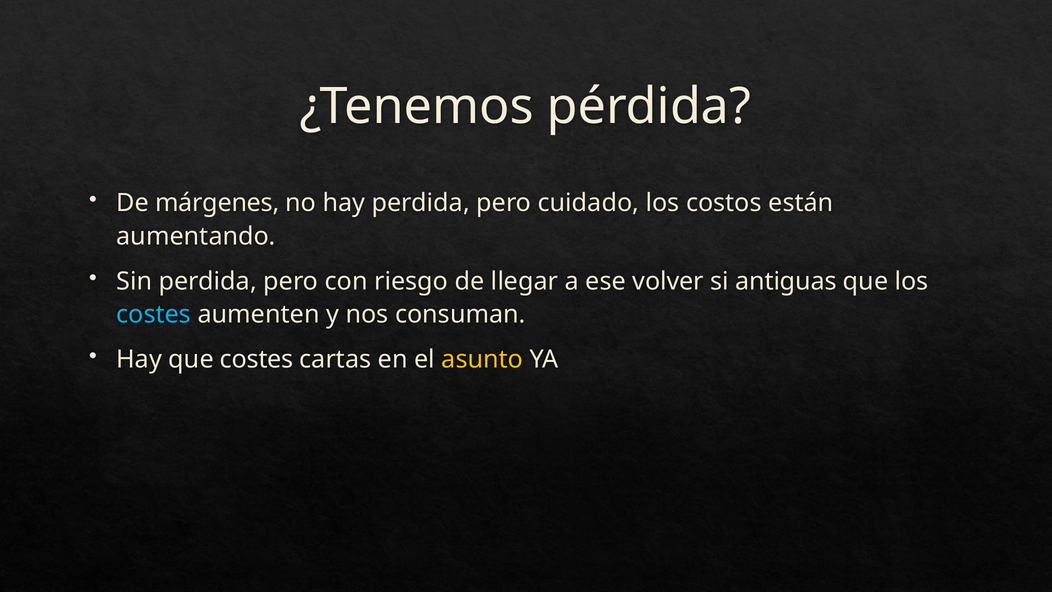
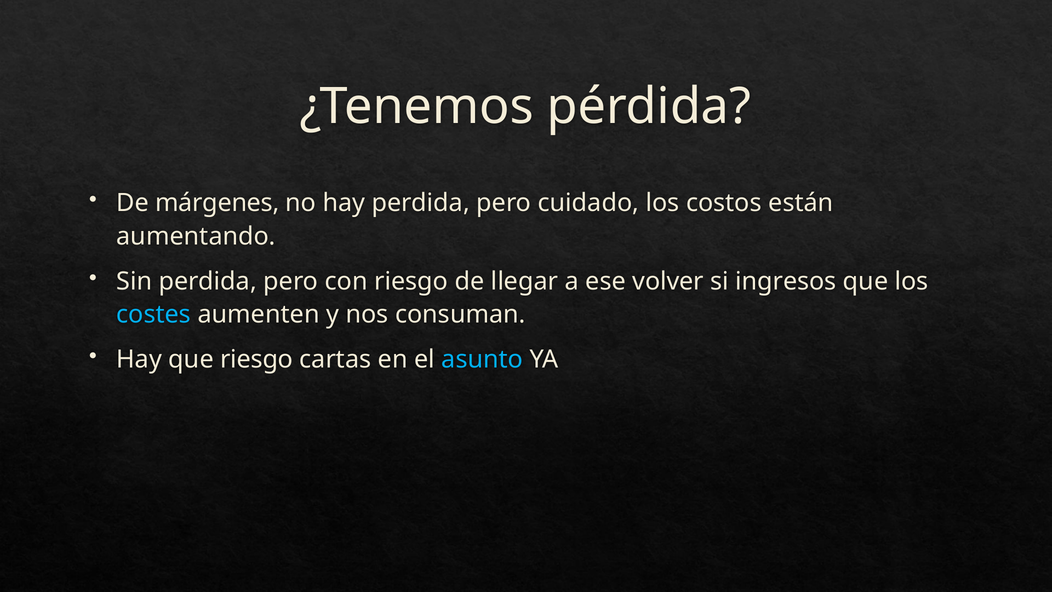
antiguas: antiguas -> ingresos
que costes: costes -> riesgo
asunto colour: yellow -> light blue
